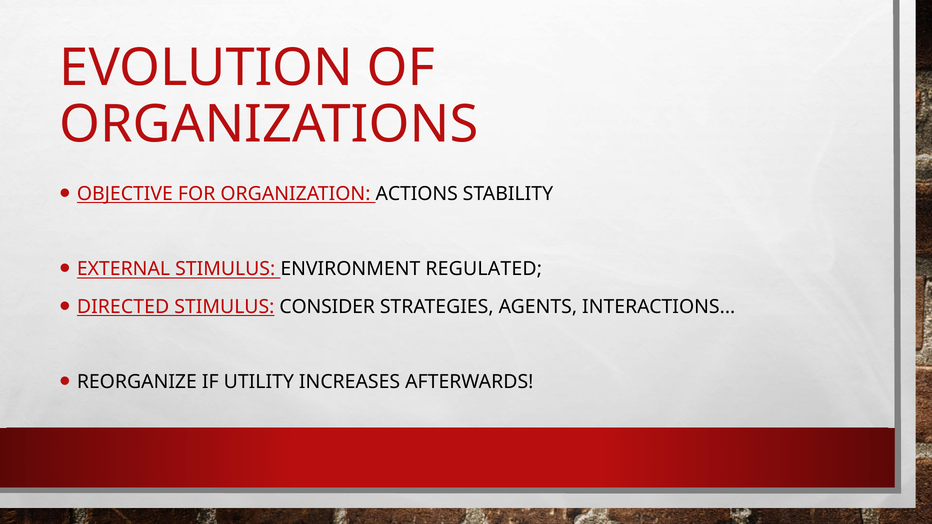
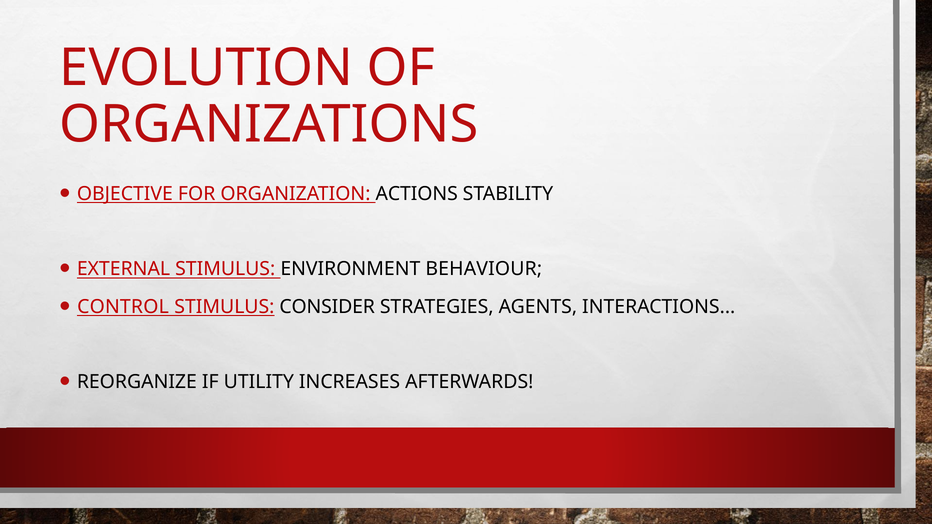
REGULATED: REGULATED -> BEHAVIOUR
DIRECTED: DIRECTED -> CONTROL
